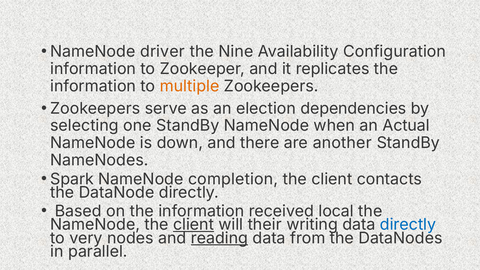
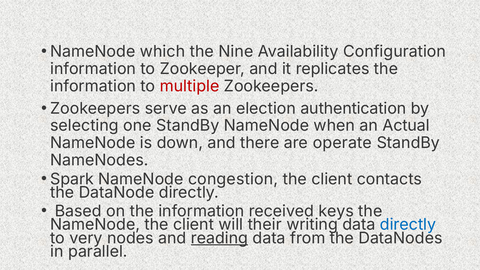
driver: driver -> which
multiple colour: orange -> red
dependencies: dependencies -> authentication
another: another -> operate
completion: completion -> congestion
local: local -> keys
client at (194, 225) underline: present -> none
